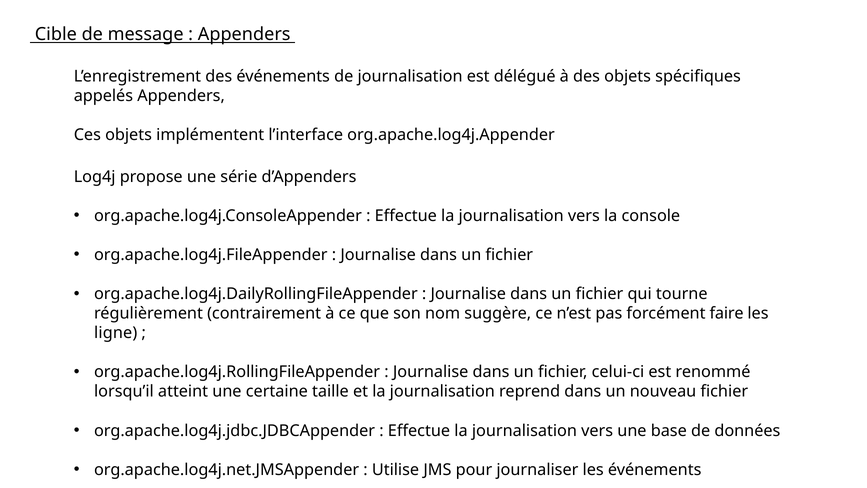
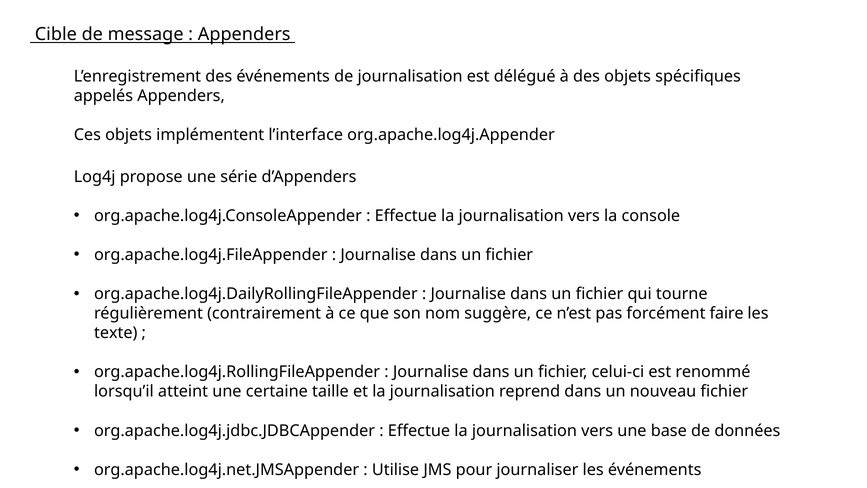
ligne: ligne -> texte
